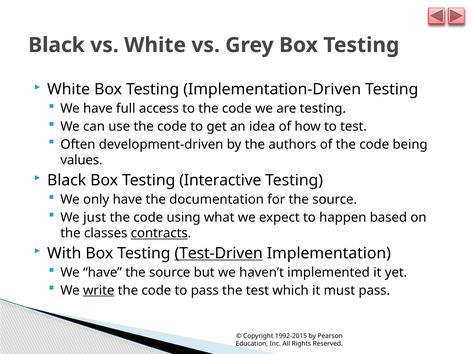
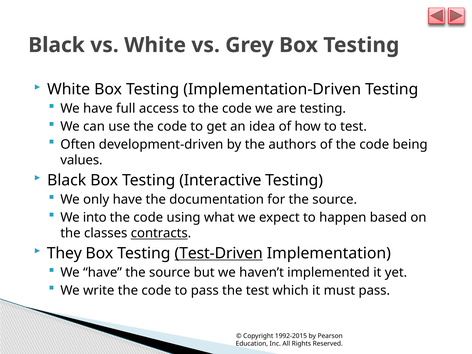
just: just -> into
With: With -> They
write underline: present -> none
